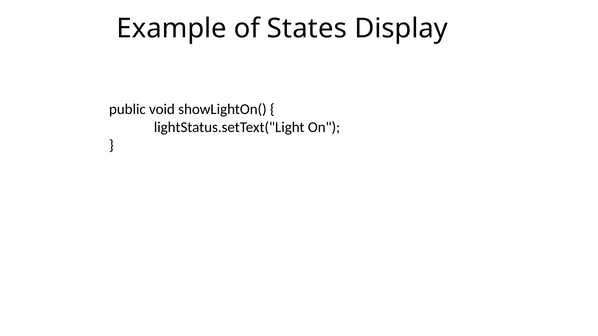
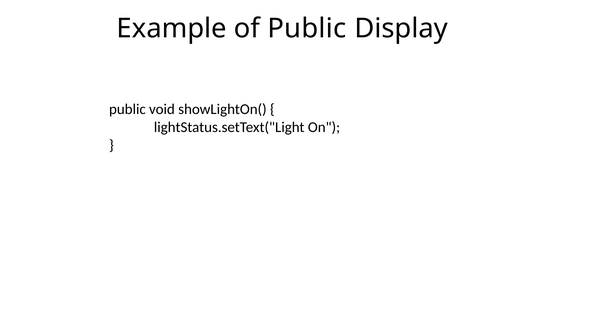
of States: States -> Public
